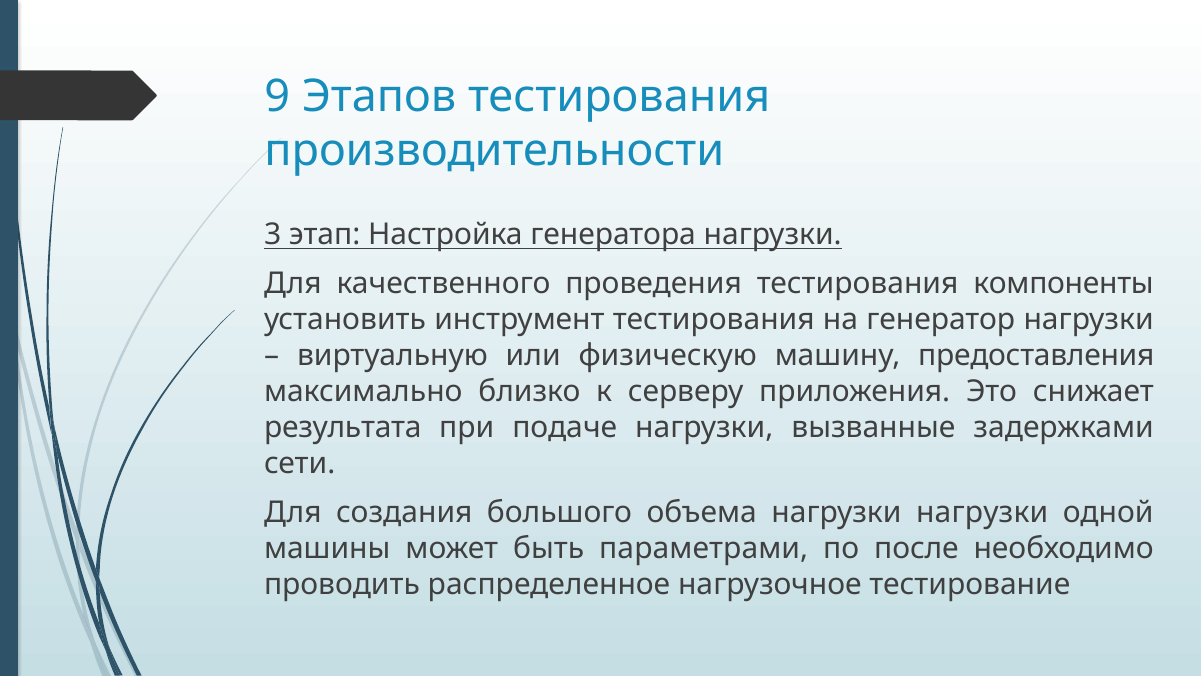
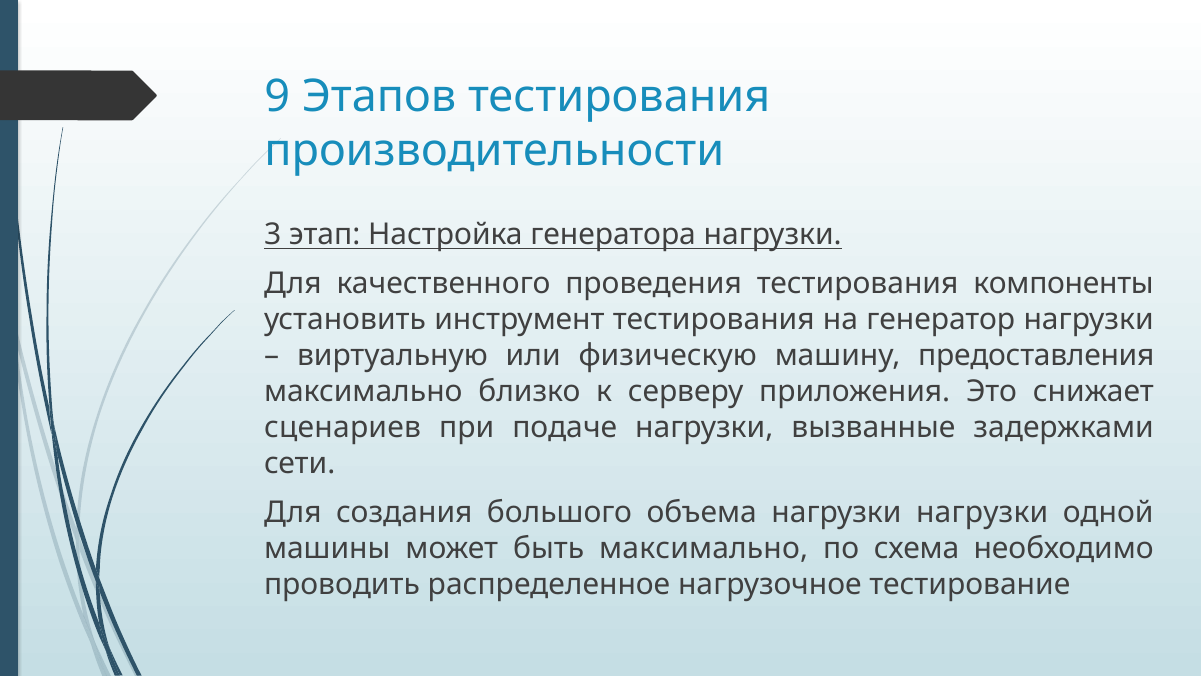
результата: результата -> сценариев
быть параметрами: параметрами -> максимально
после: после -> схема
